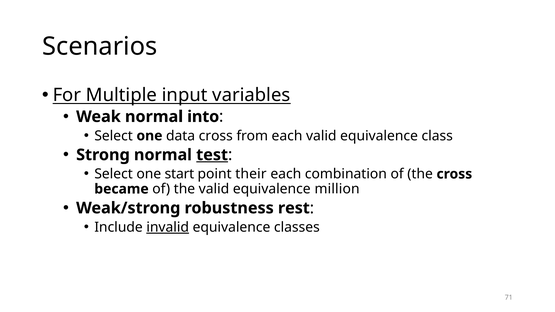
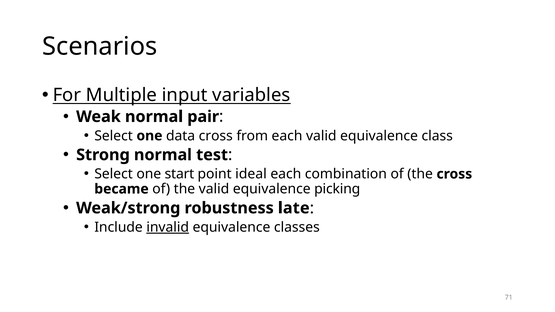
into: into -> pair
test underline: present -> none
their: their -> ideal
million: million -> picking
rest: rest -> late
